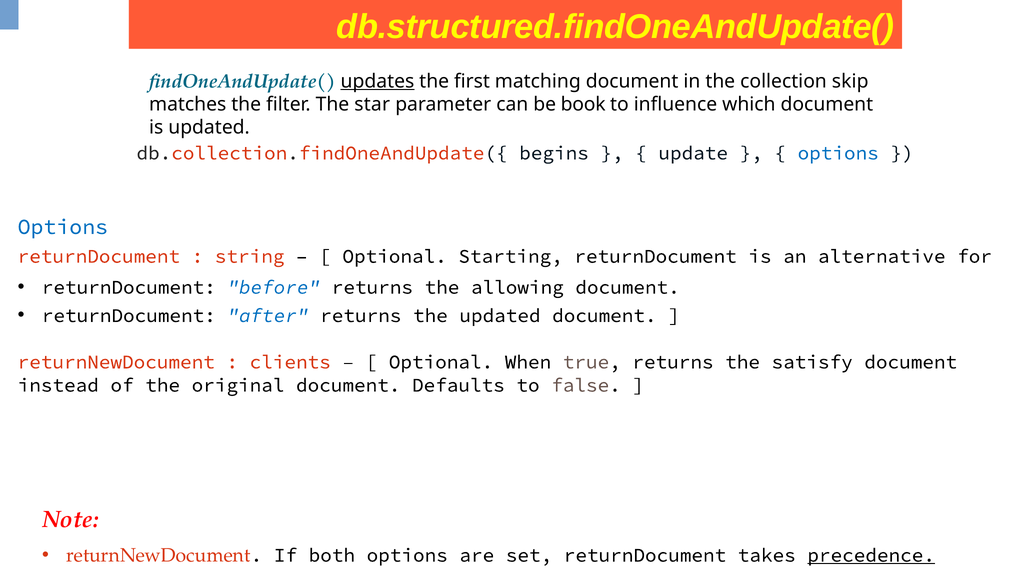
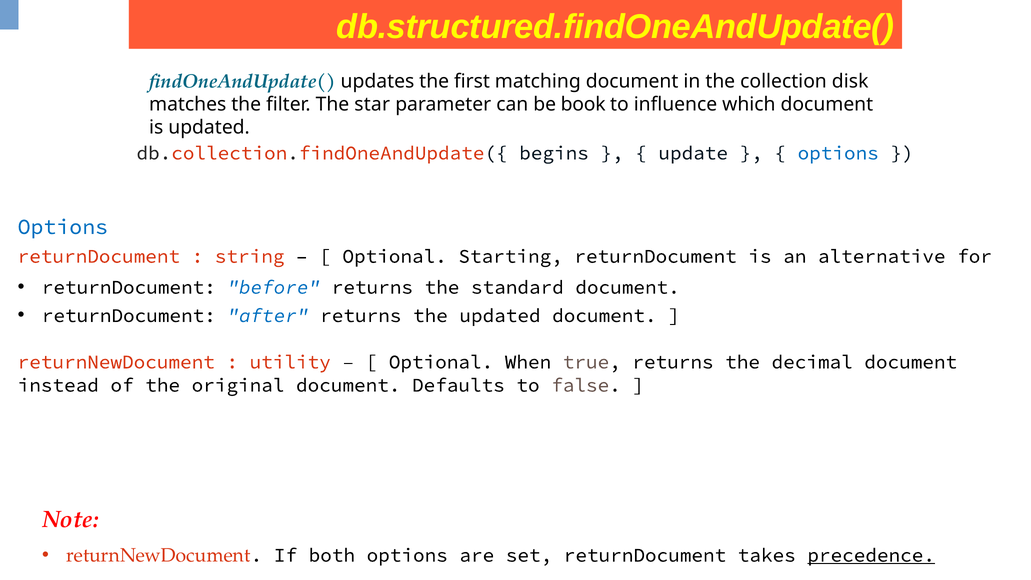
updates underline: present -> none
skip: skip -> disk
allowing: allowing -> standard
clients: clients -> utility
satisfy: satisfy -> decimal
